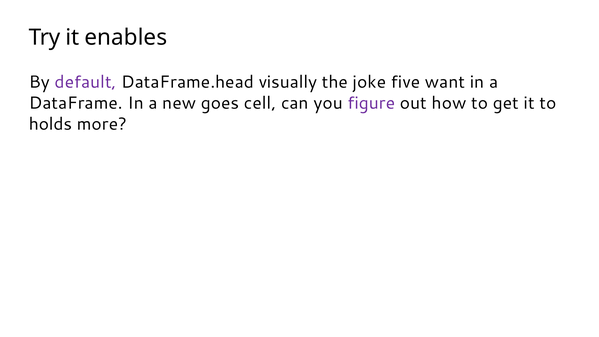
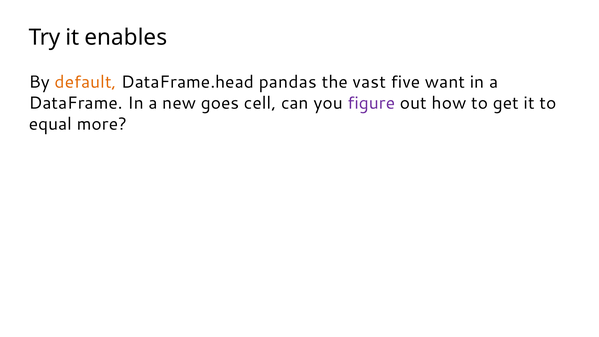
default colour: purple -> orange
visually: visually -> pandas
joke: joke -> vast
holds: holds -> equal
